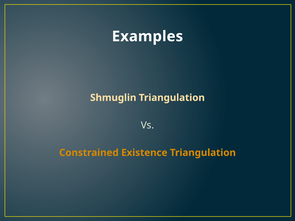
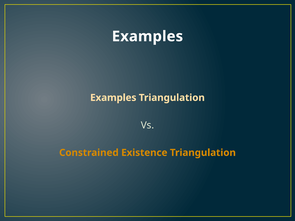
Shmuglin at (113, 98): Shmuglin -> Examples
